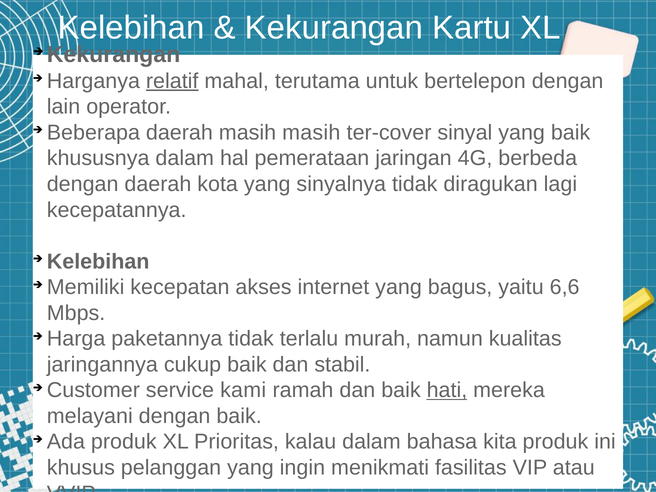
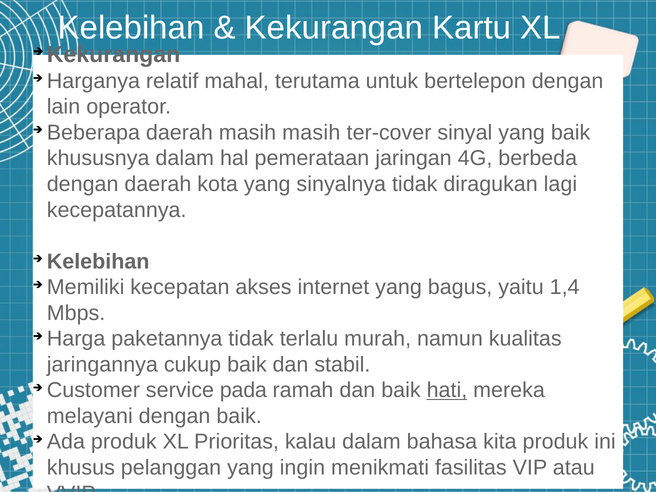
relatif underline: present -> none
6,6: 6,6 -> 1,4
kami: kami -> pada
